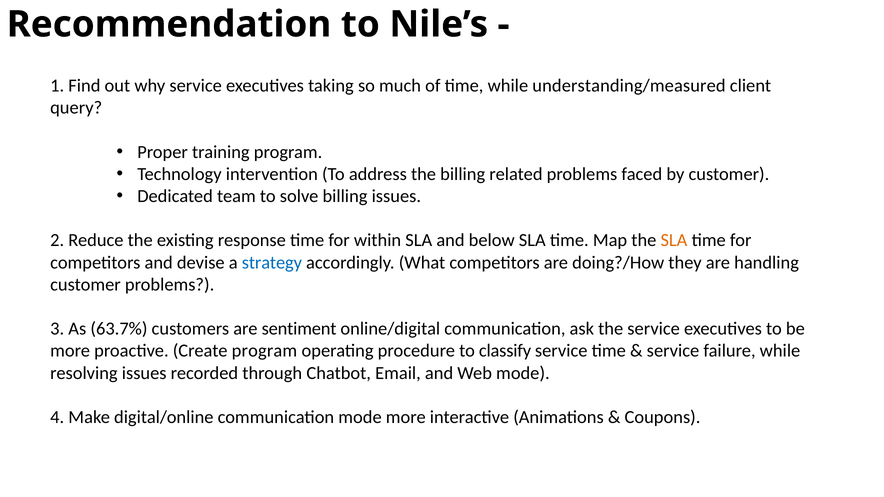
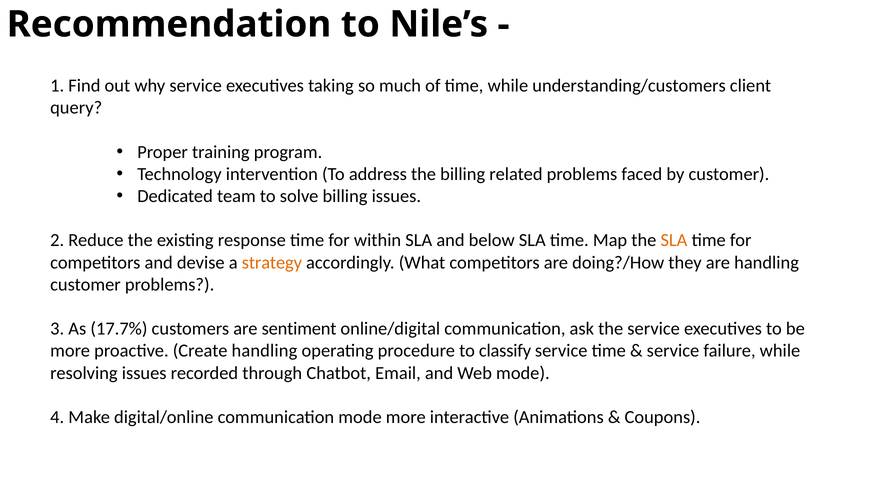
understanding/measured: understanding/measured -> understanding/customers
strategy colour: blue -> orange
63.7%: 63.7% -> 17.7%
Create program: program -> handling
